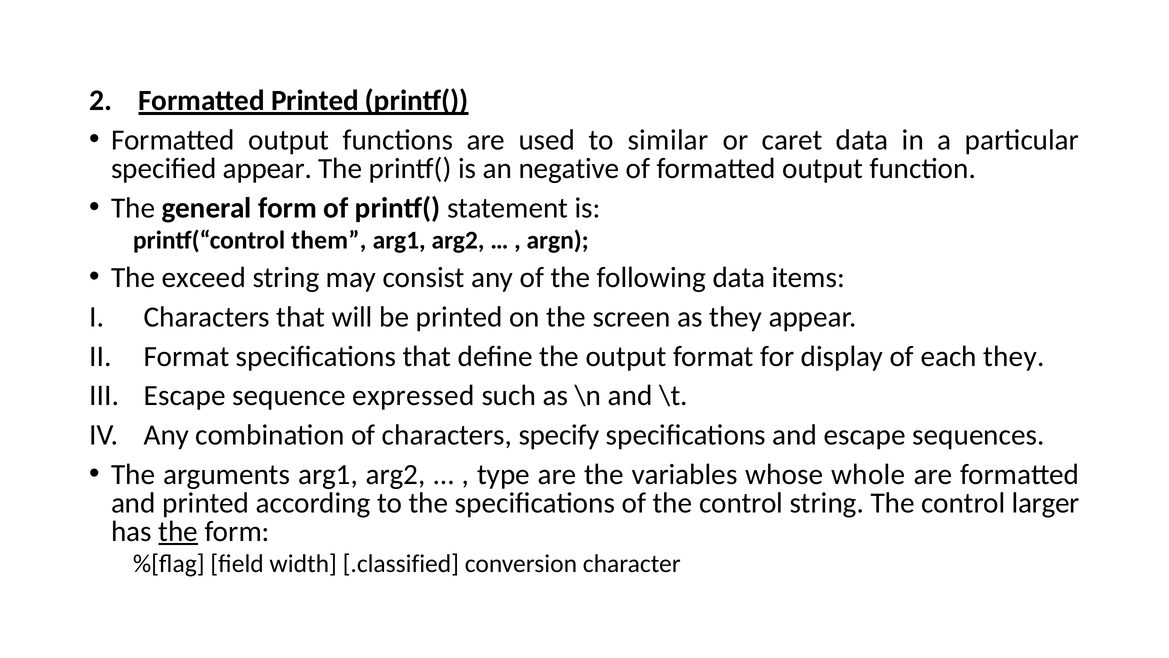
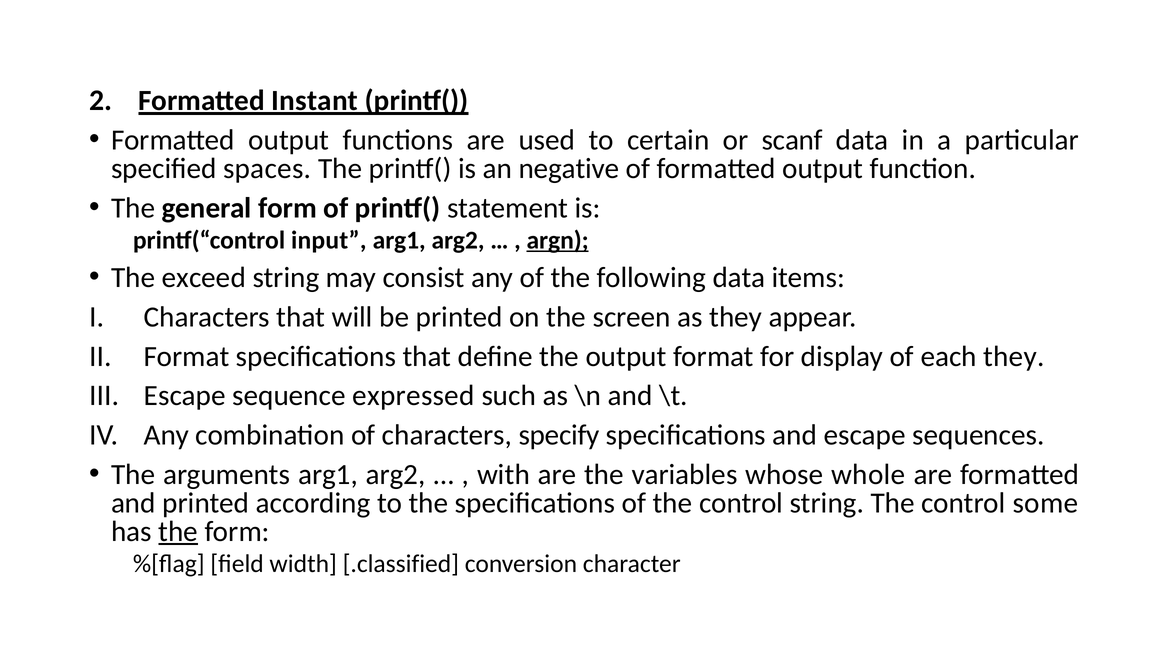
Formatted Printed: Printed -> Instant
similar: similar -> certain
caret: caret -> scanf
specified appear: appear -> spaces
them: them -> input
argn underline: none -> present
type: type -> with
larger: larger -> some
